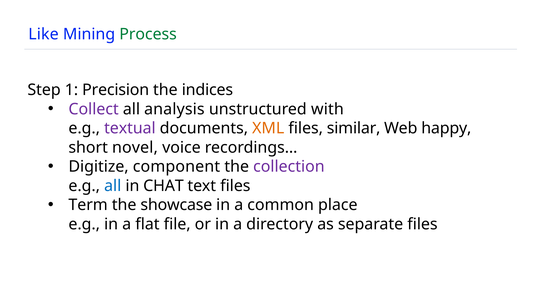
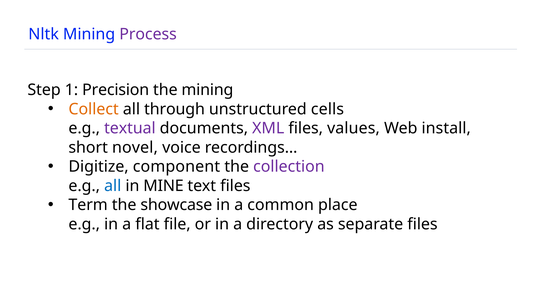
Like: Like -> Nltk
Process colour: green -> purple
the indices: indices -> mining
Collect colour: purple -> orange
analysis: analysis -> through
with: with -> cells
XML colour: orange -> purple
similar: similar -> values
happy: happy -> install
CHAT: CHAT -> MINE
